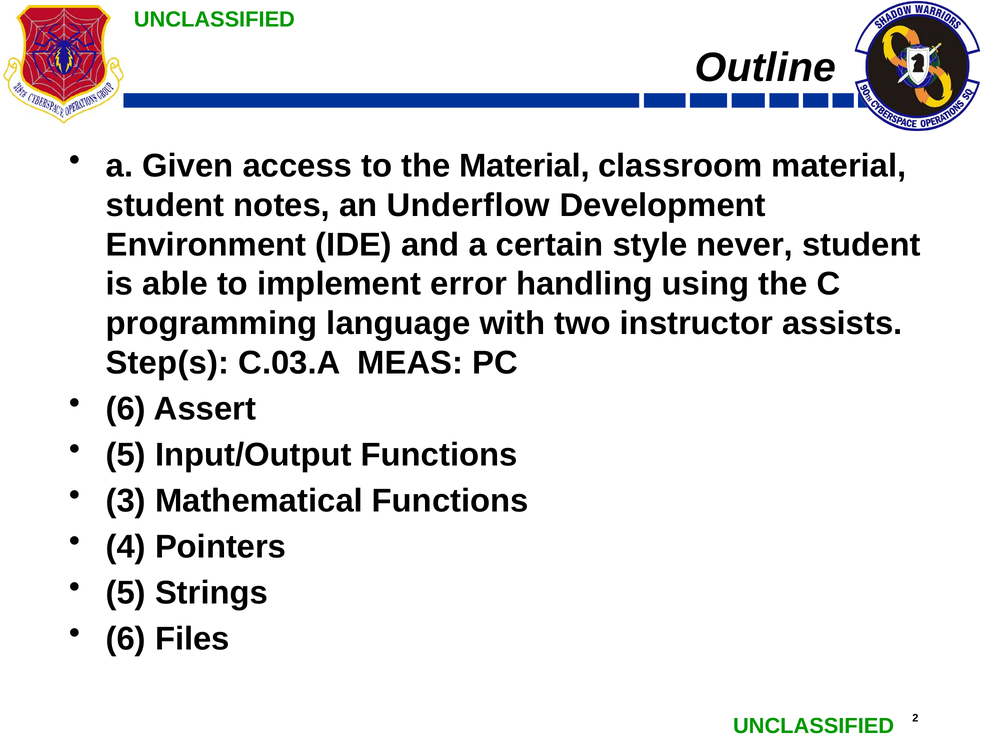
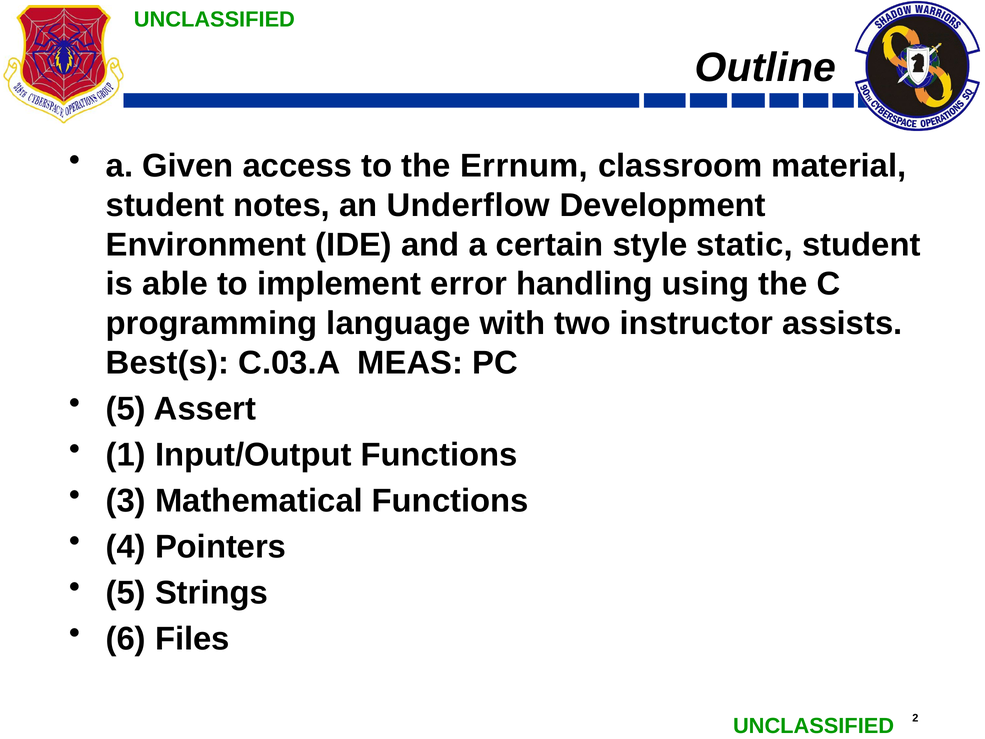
the Material: Material -> Errnum
never: never -> static
Step(s: Step(s -> Best(s
6 at (126, 409): 6 -> 5
5 at (126, 455): 5 -> 1
